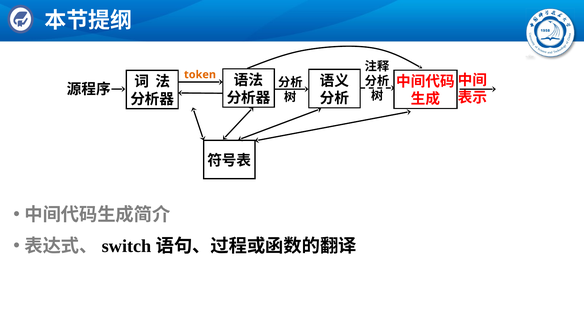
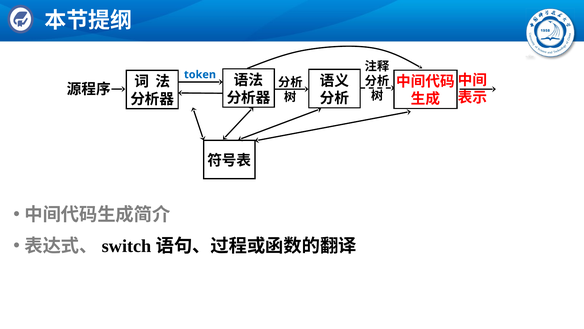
token colour: orange -> blue
